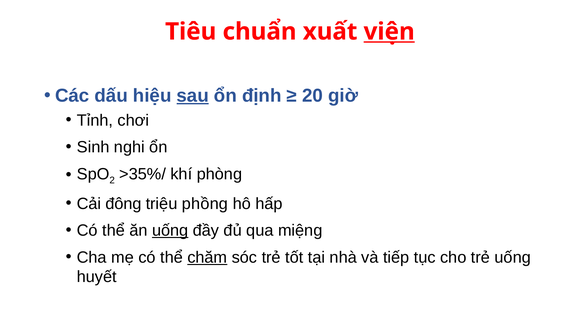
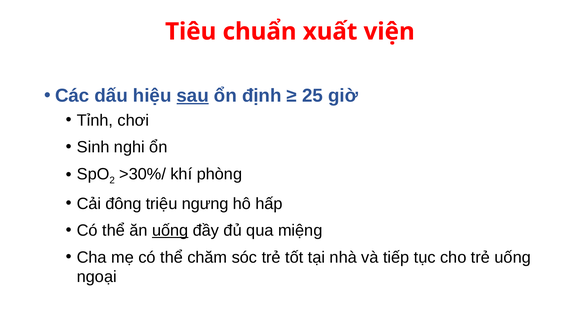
viện underline: present -> none
20: 20 -> 25
>35%/: >35%/ -> >30%/
phồng: phồng -> ngưng
chăm underline: present -> none
huyết: huyết -> ngoại
